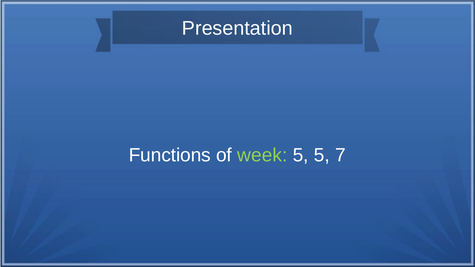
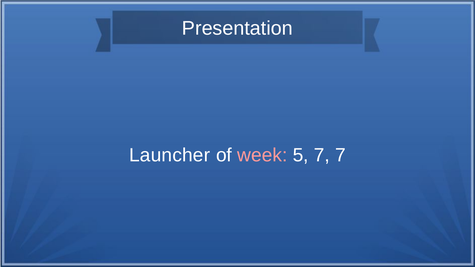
Functions: Functions -> Launcher
week colour: light green -> pink
5 5: 5 -> 7
